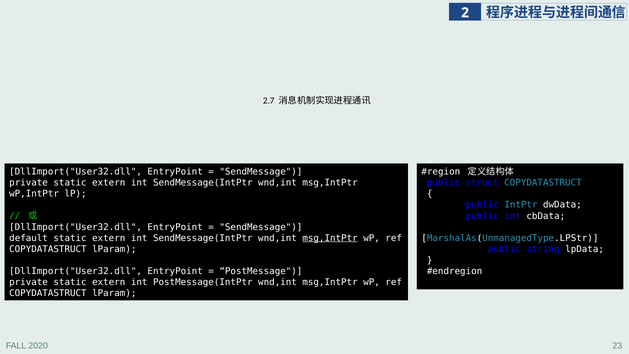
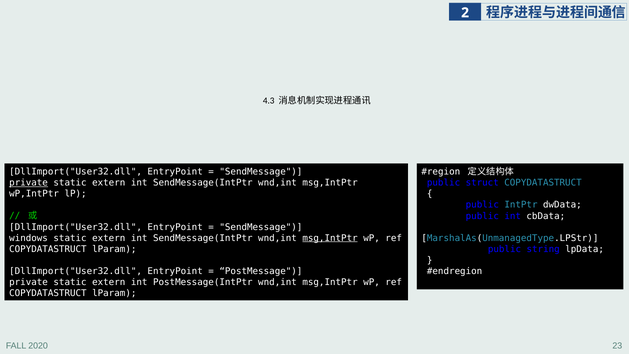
2.7: 2.7 -> 4.3
private at (29, 183) underline: none -> present
default: default -> windows
